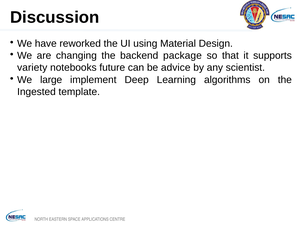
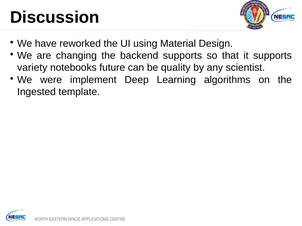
backend package: package -> supports
advice: advice -> quality
large: large -> were
